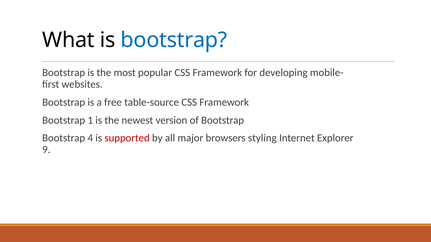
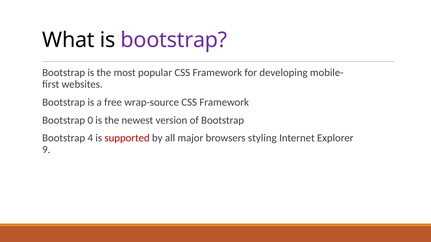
bootstrap at (174, 40) colour: blue -> purple
table-source: table-source -> wrap-source
1: 1 -> 0
